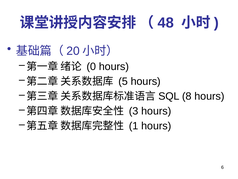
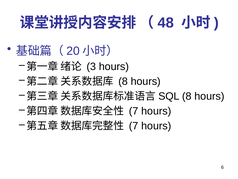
0: 0 -> 3
5 at (123, 81): 5 -> 8
3 at (134, 111): 3 -> 7
1 at (134, 126): 1 -> 7
